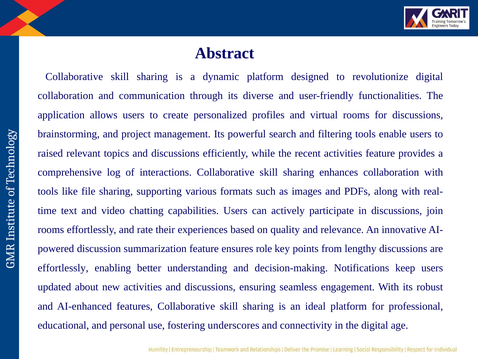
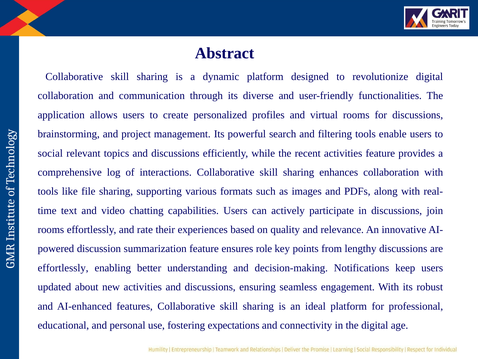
raised: raised -> social
underscores: underscores -> expectations
